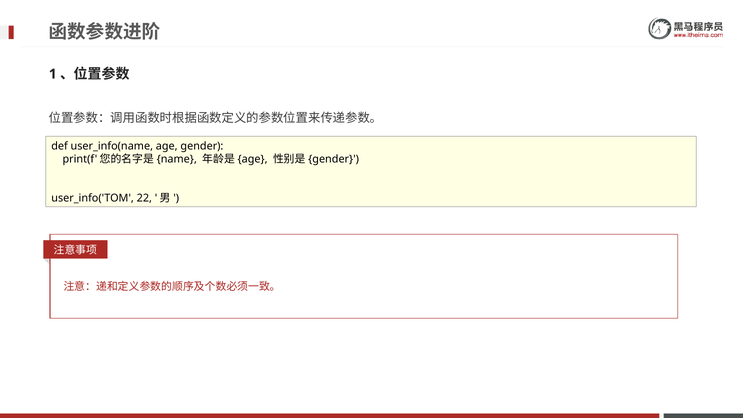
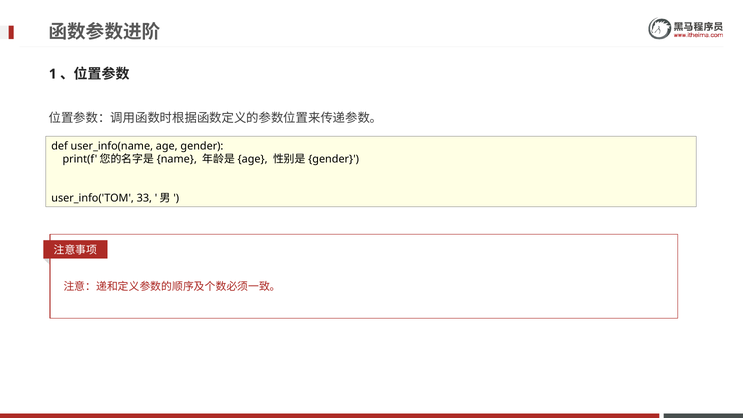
22: 22 -> 33
